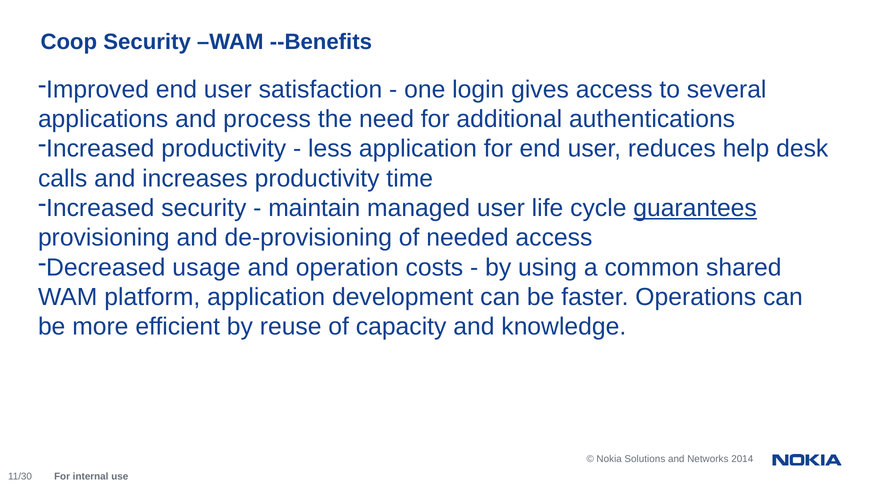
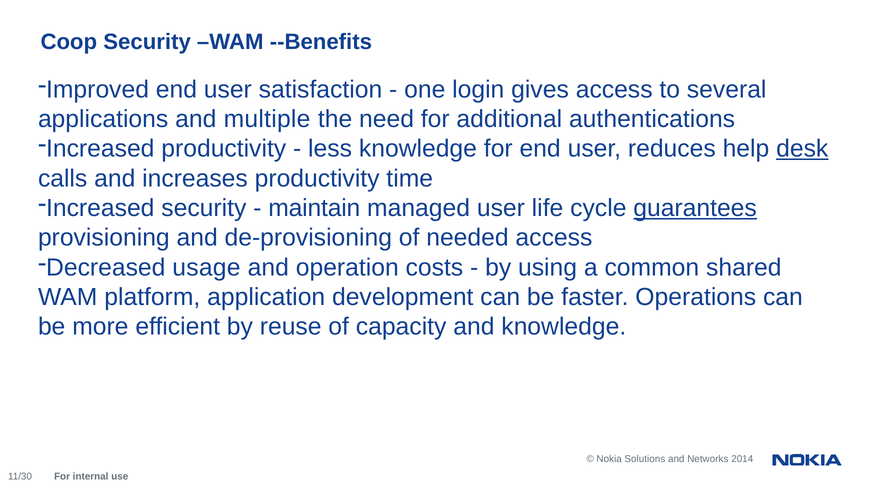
process: process -> multiple
less application: application -> knowledge
desk underline: none -> present
